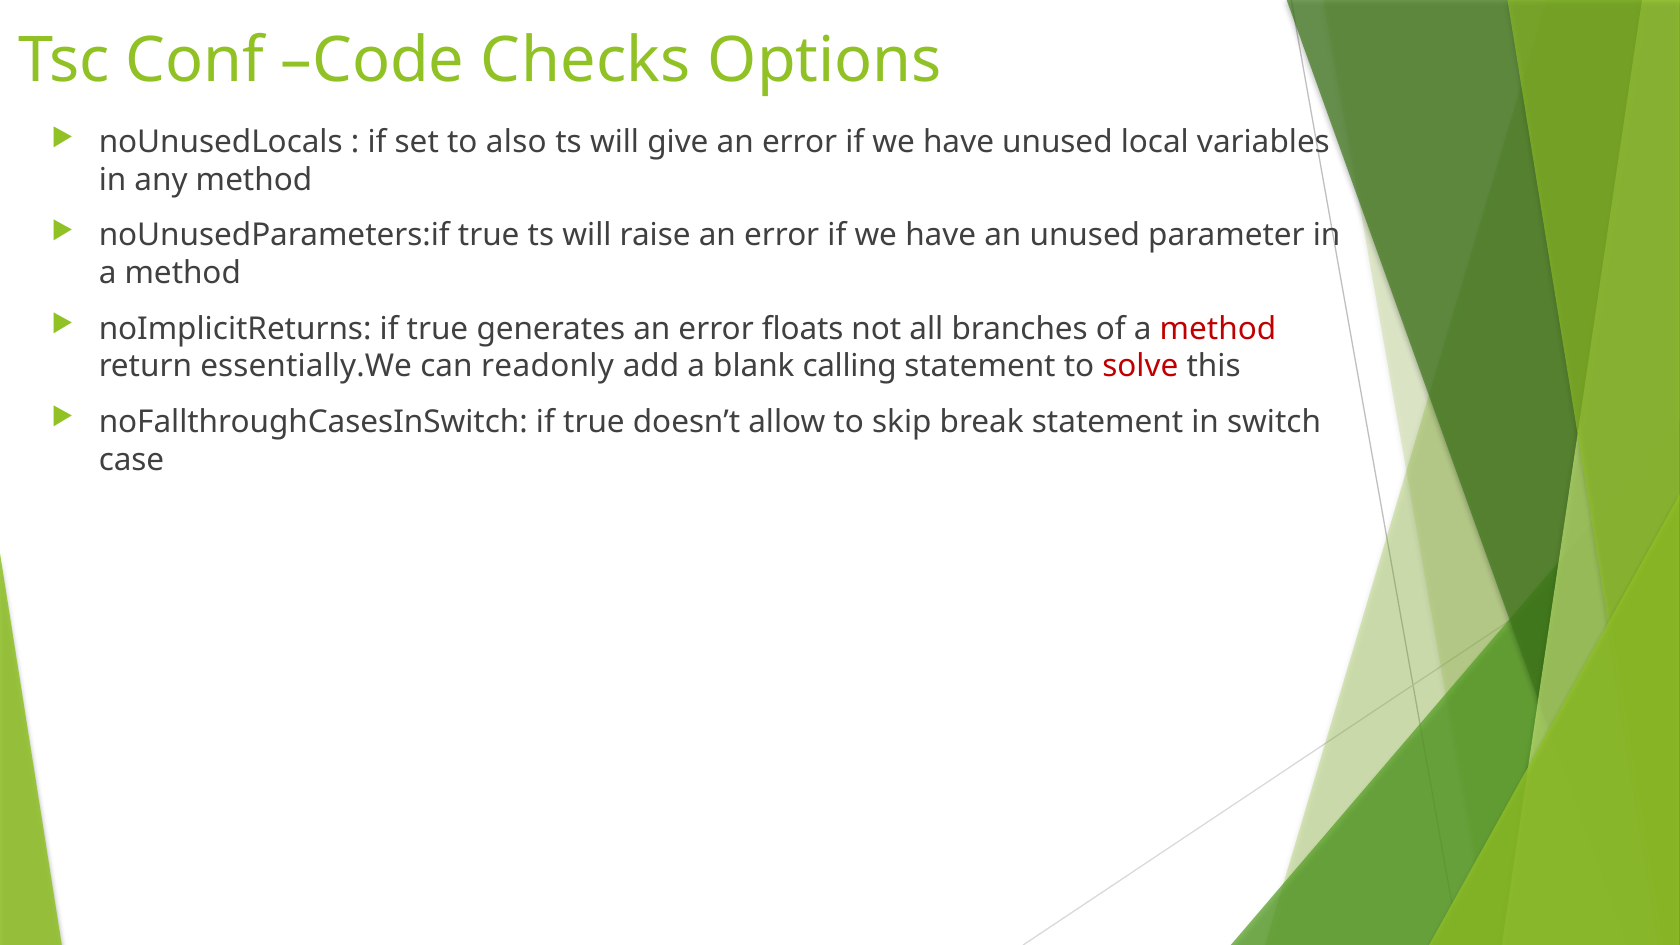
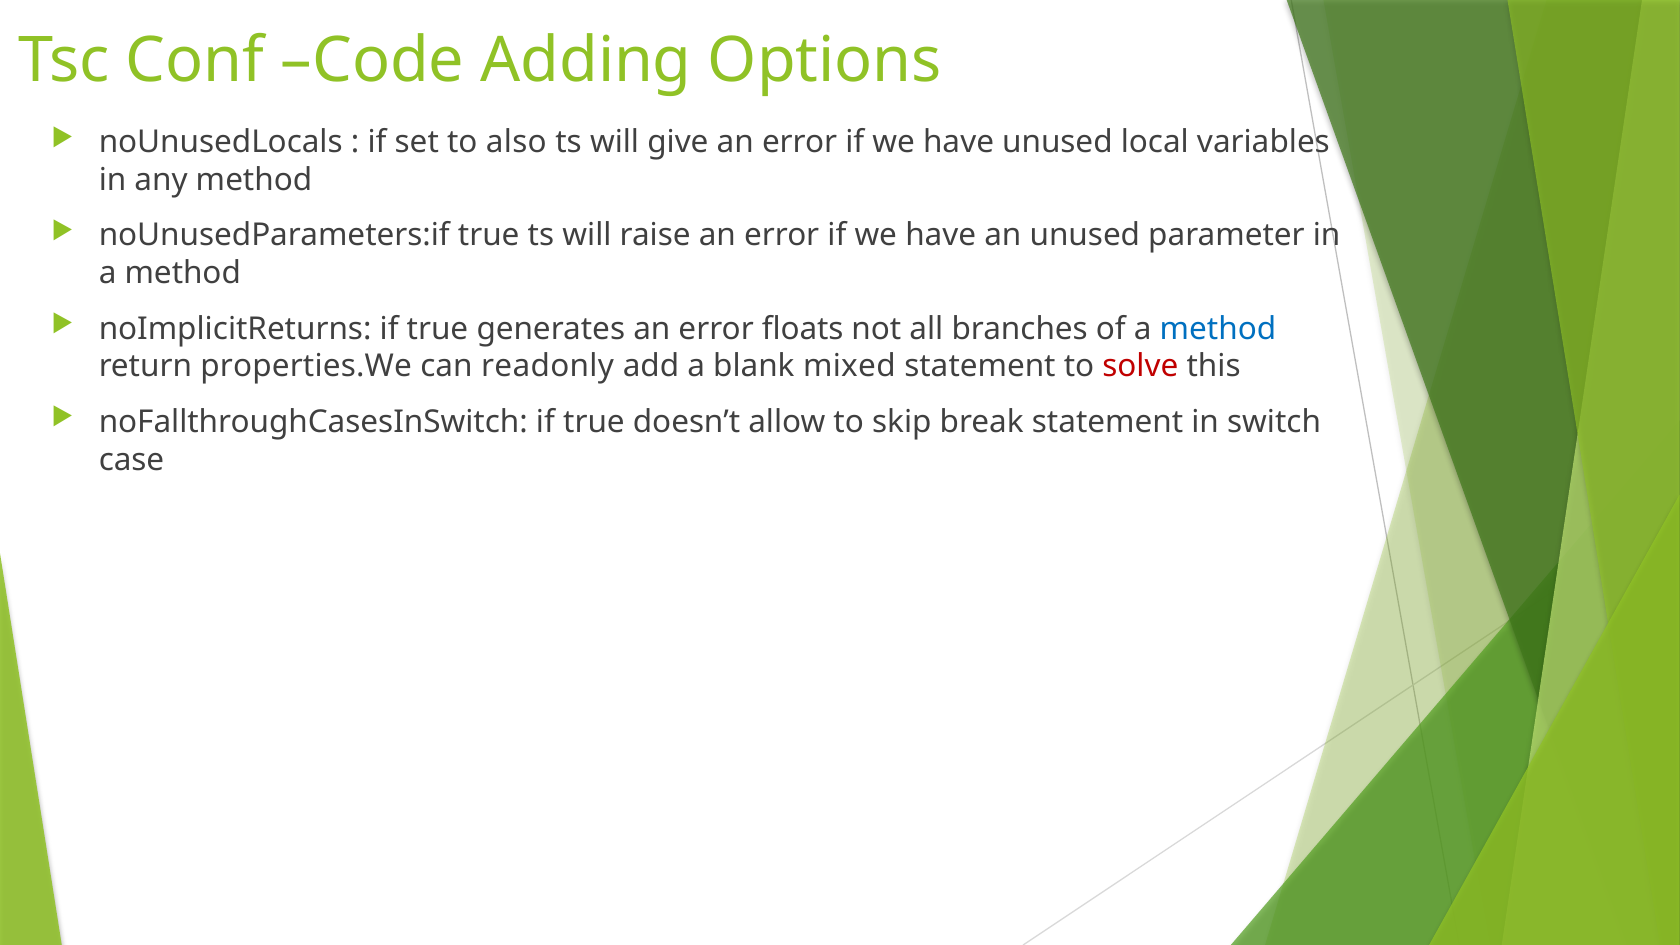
Checks: Checks -> Adding
method at (1218, 329) colour: red -> blue
essentially.We: essentially.We -> properties.We
calling: calling -> mixed
